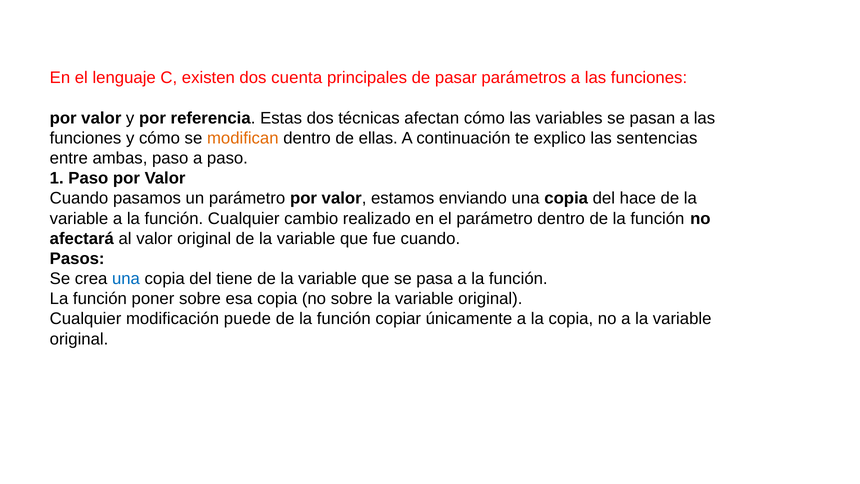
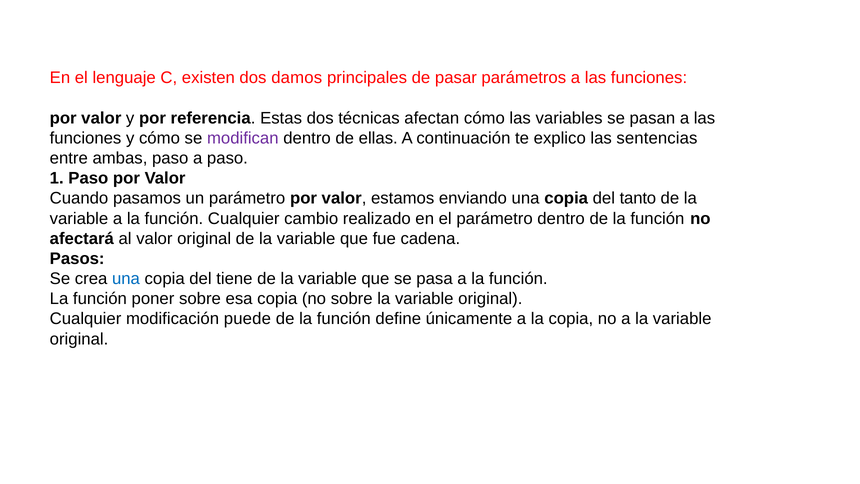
cuenta: cuenta -> damos
modifican colour: orange -> purple
hace: hace -> tanto
fue cuando: cuando -> cadena
copiar: copiar -> define
